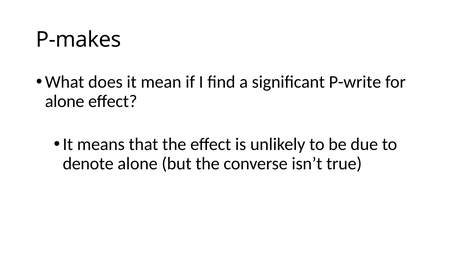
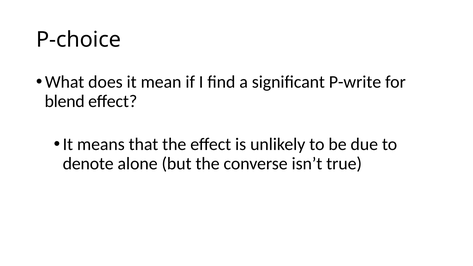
P-makes: P-makes -> P-choice
alone at (65, 101): alone -> blend
